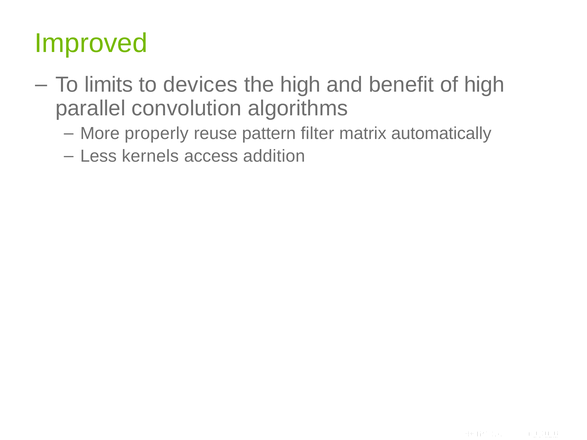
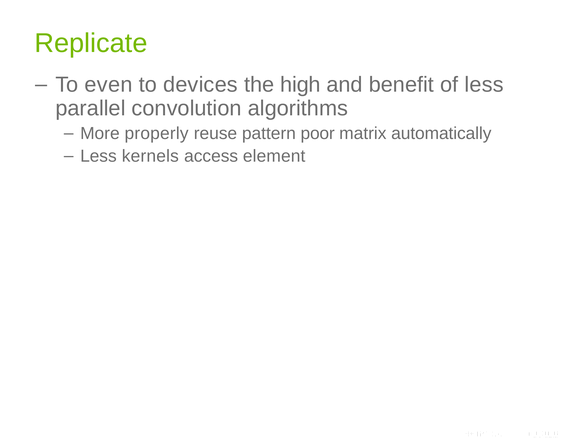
Improved: Improved -> Replicate
limits: limits -> even
of high: high -> less
filter: filter -> poor
addition: addition -> element
